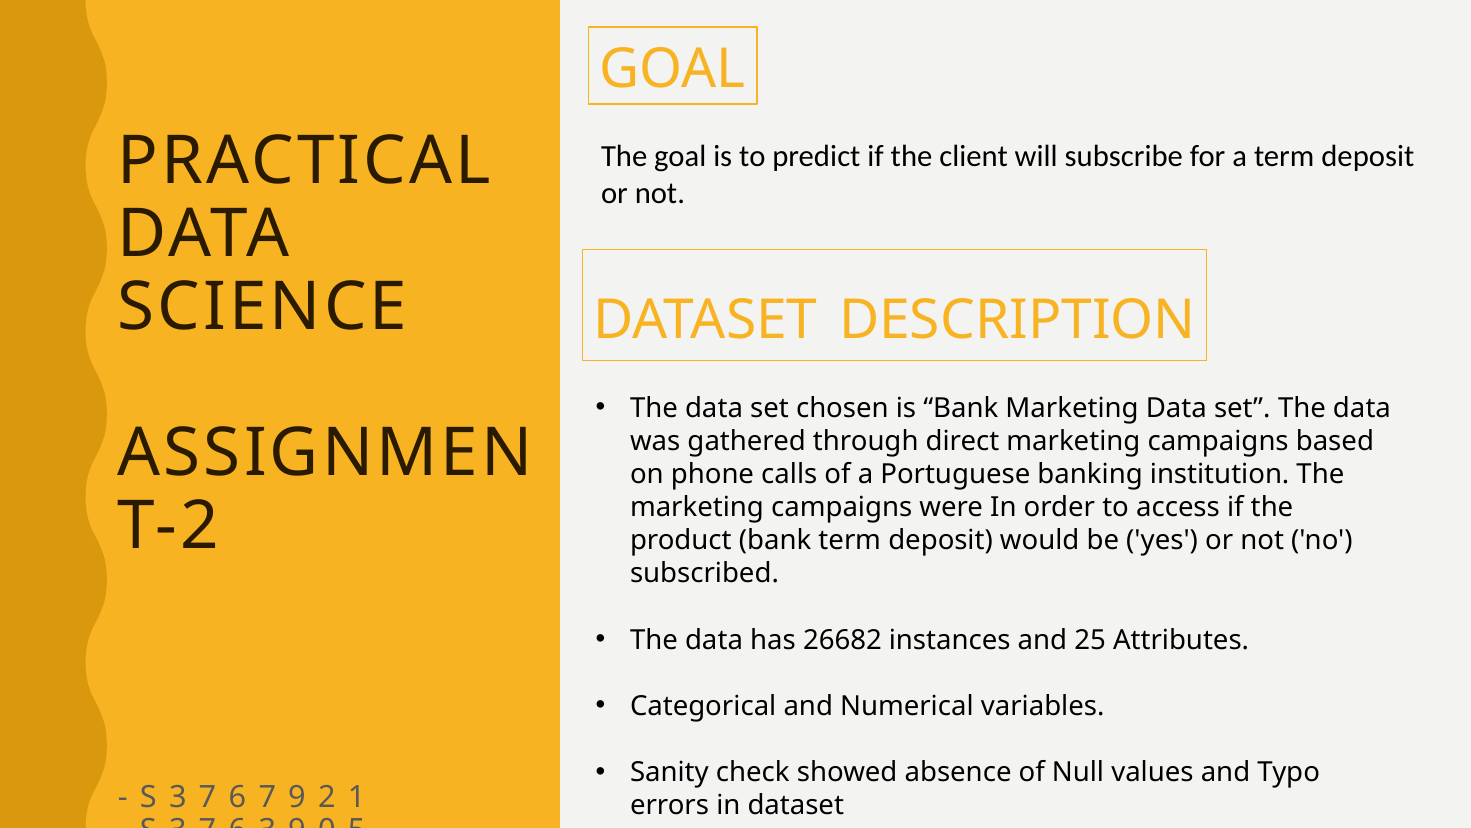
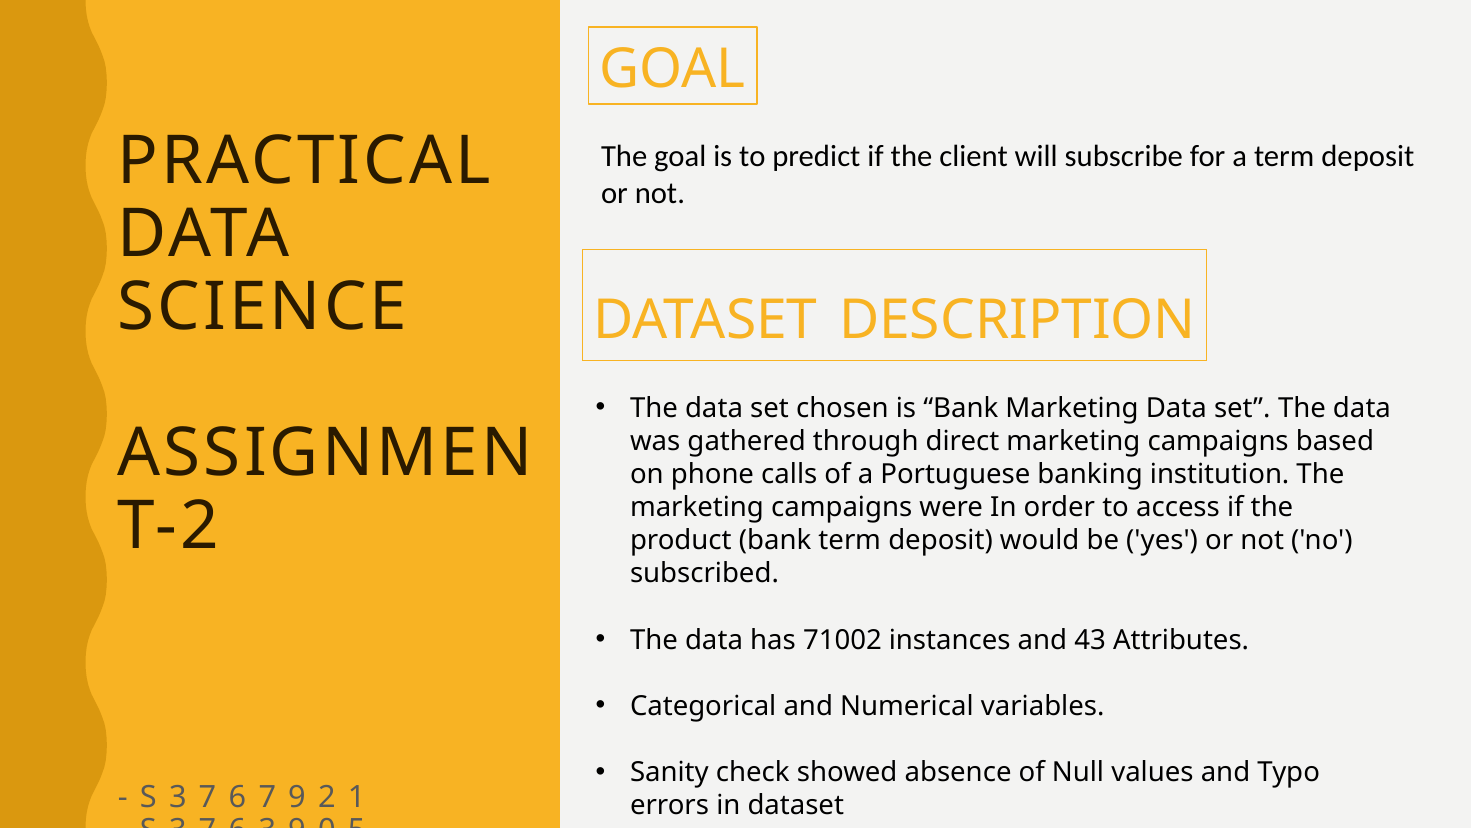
26682: 26682 -> 71002
25: 25 -> 43
